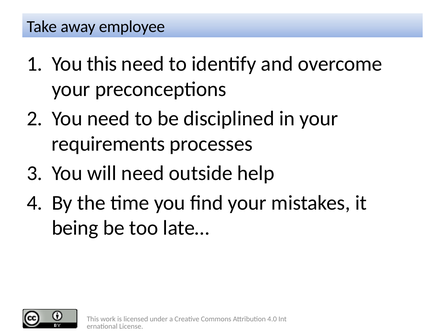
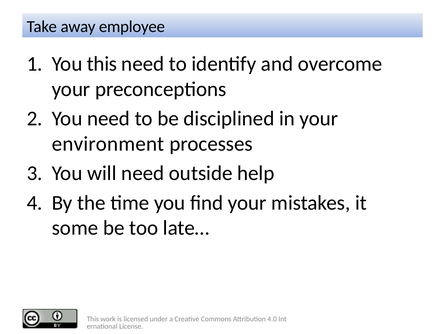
requirements: requirements -> environment
being: being -> some
